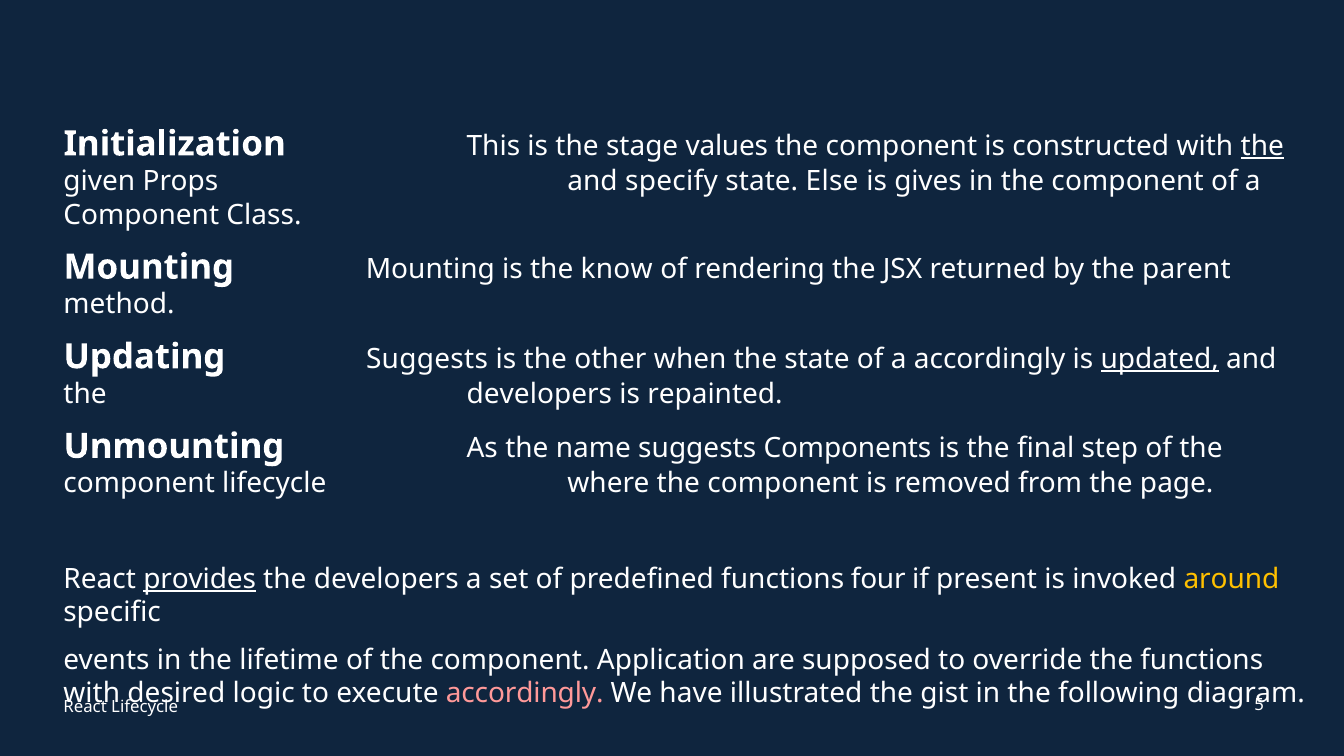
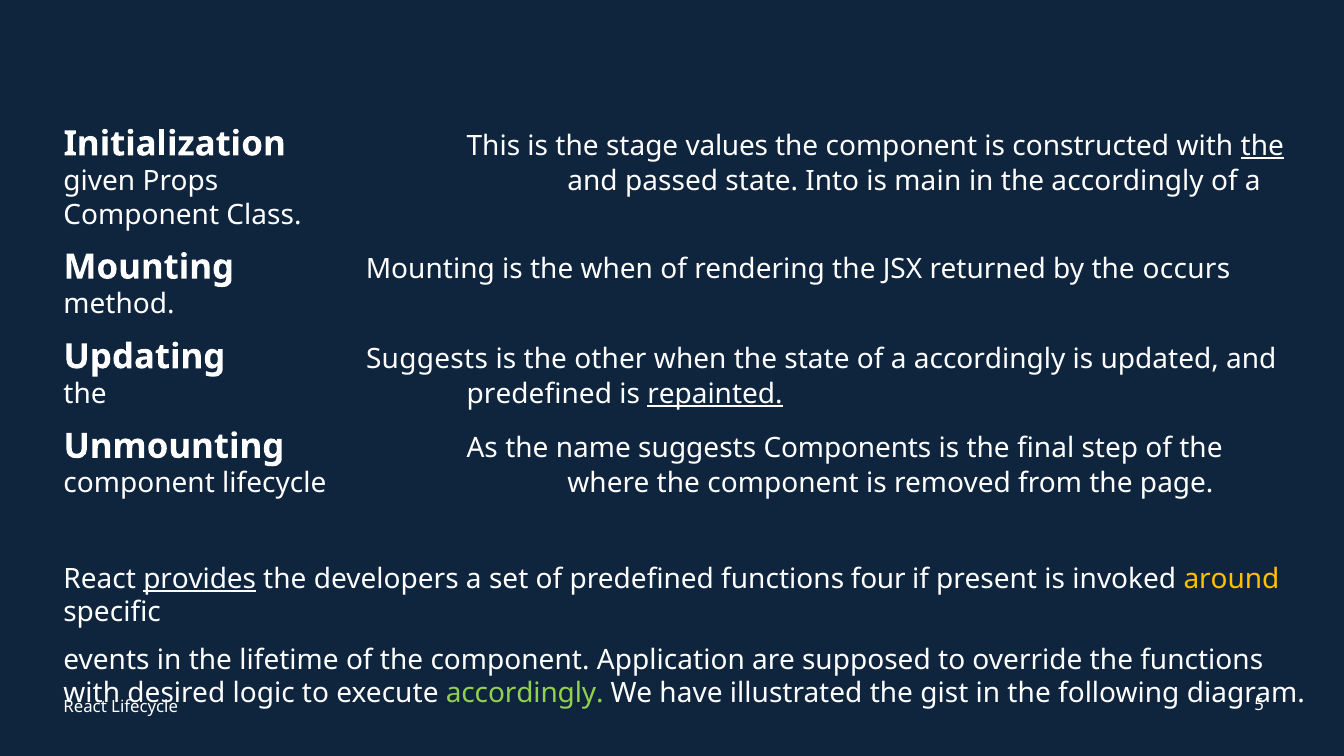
specify: specify -> passed
Else: Else -> Into
gives: gives -> main
in the component: component -> accordingly
the know: know -> when
parent: parent -> occurs
updated underline: present -> none
developers at (539, 394): developers -> predefined
repainted underline: none -> present
accordingly at (525, 694) colour: pink -> light green
